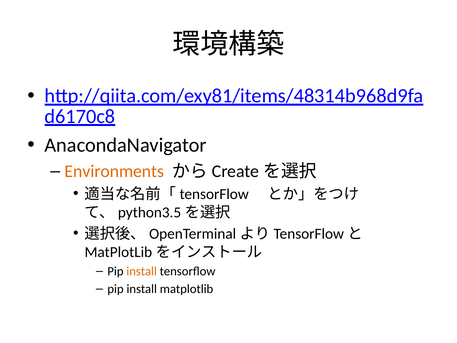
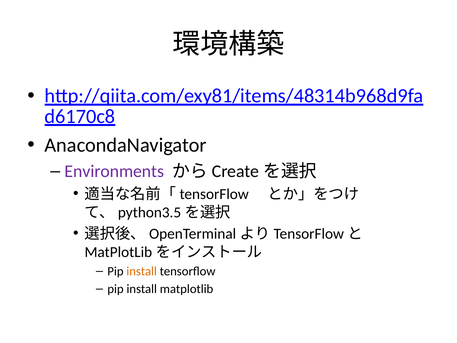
Environments colour: orange -> purple
